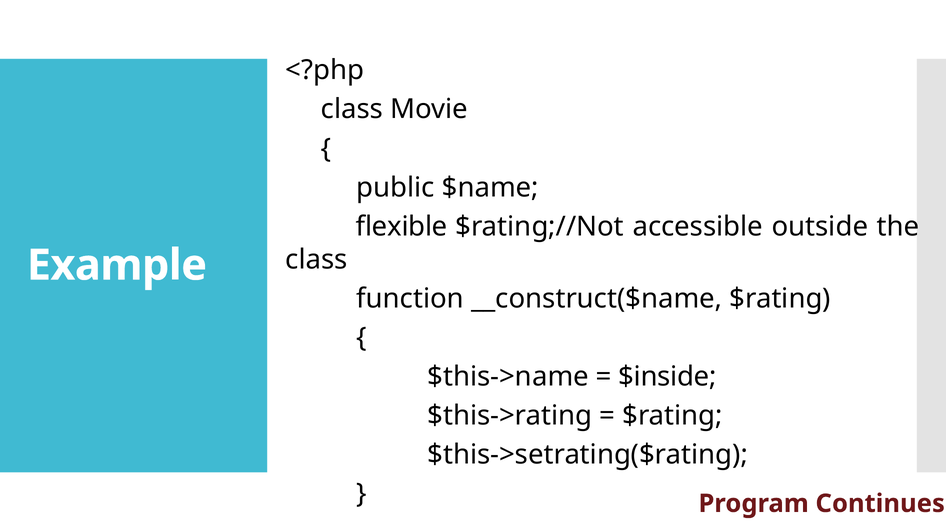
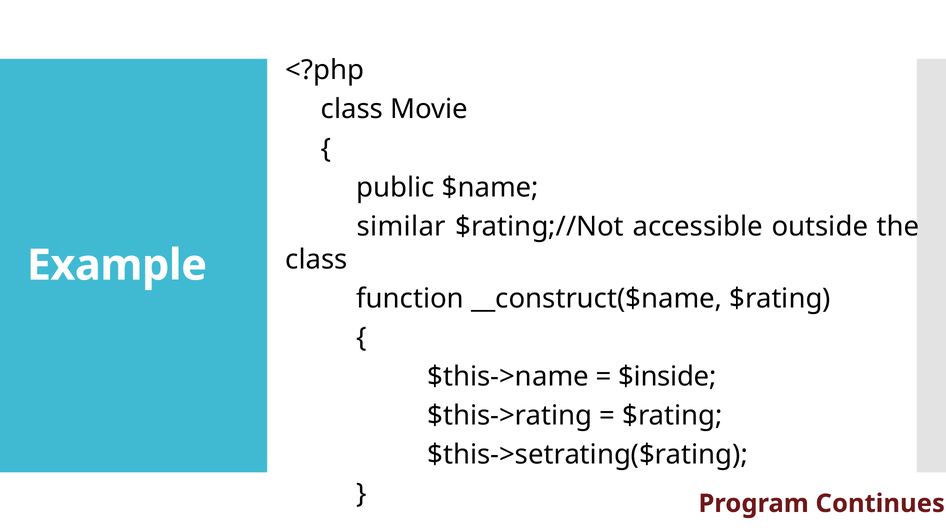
flexible: flexible -> similar
